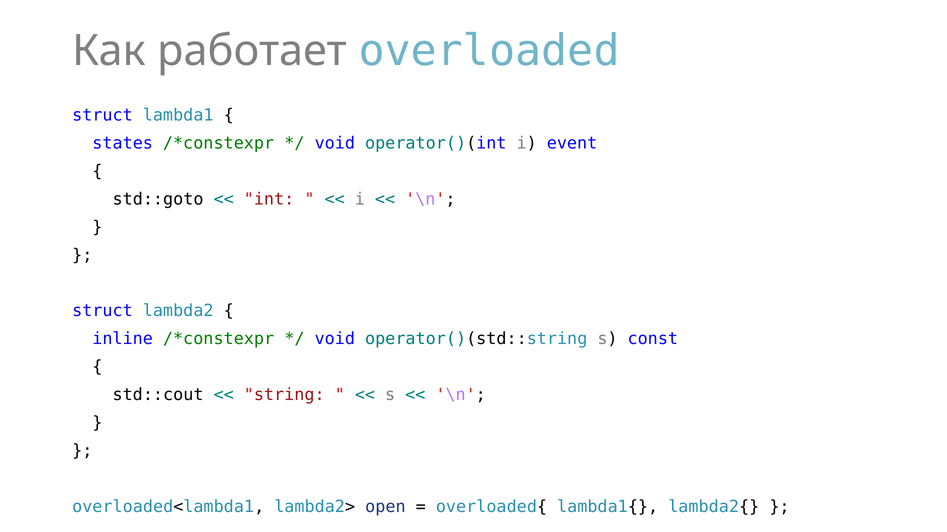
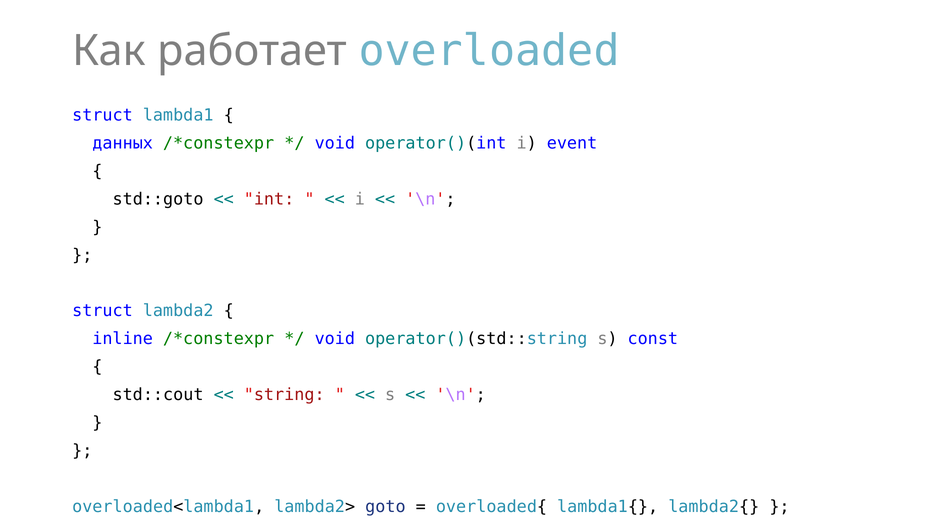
states: states -> данных
open: open -> goto
